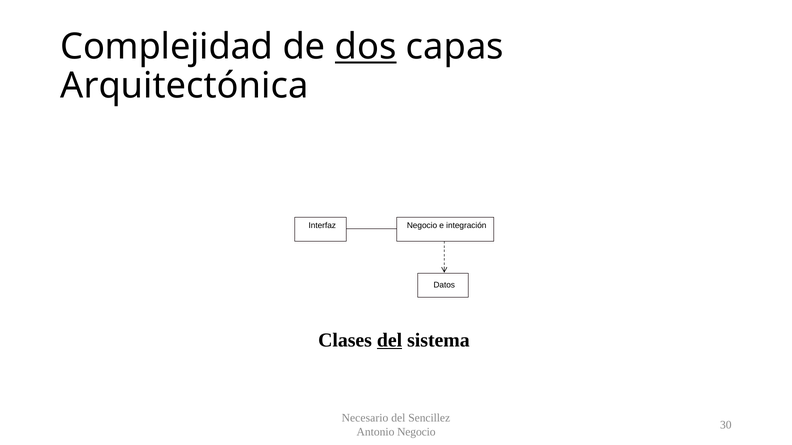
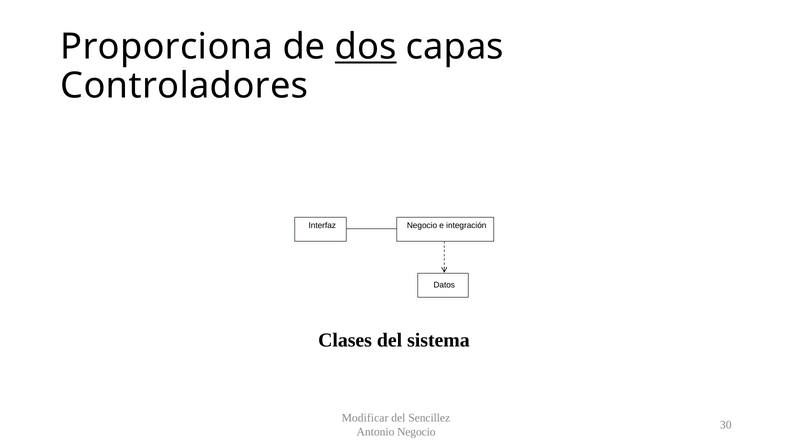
Complejidad: Complejidad -> Proporciona
Arquitectónica: Arquitectónica -> Controladores
del at (390, 341) underline: present -> none
Necesario: Necesario -> Modificar
